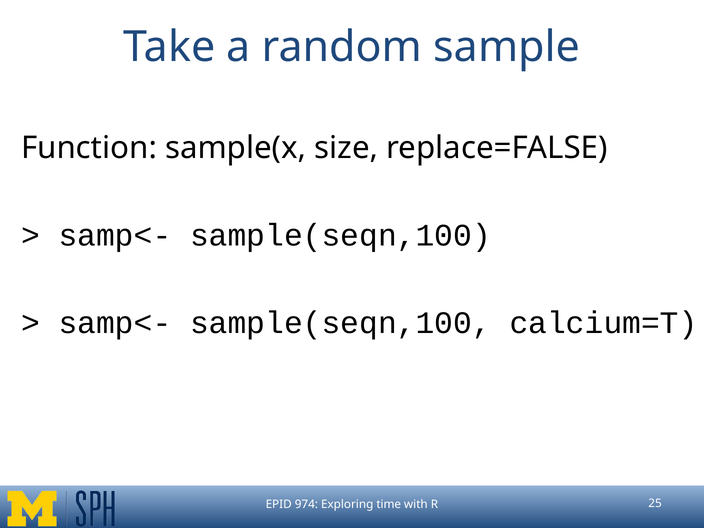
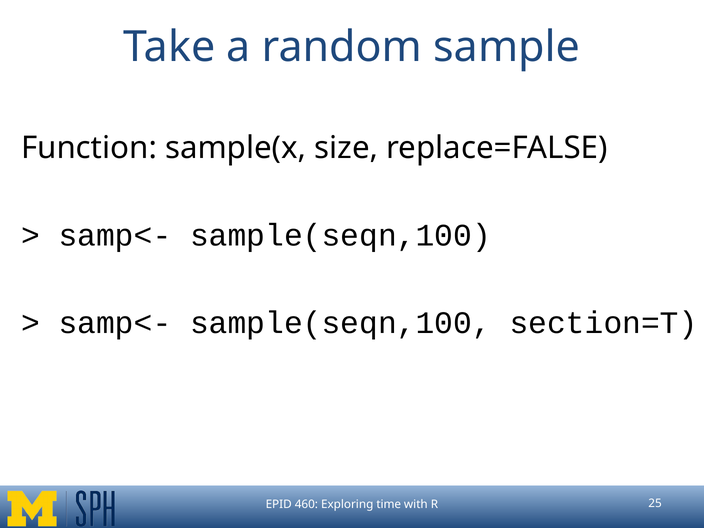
calcium=T: calcium=T -> section=T
974: 974 -> 460
